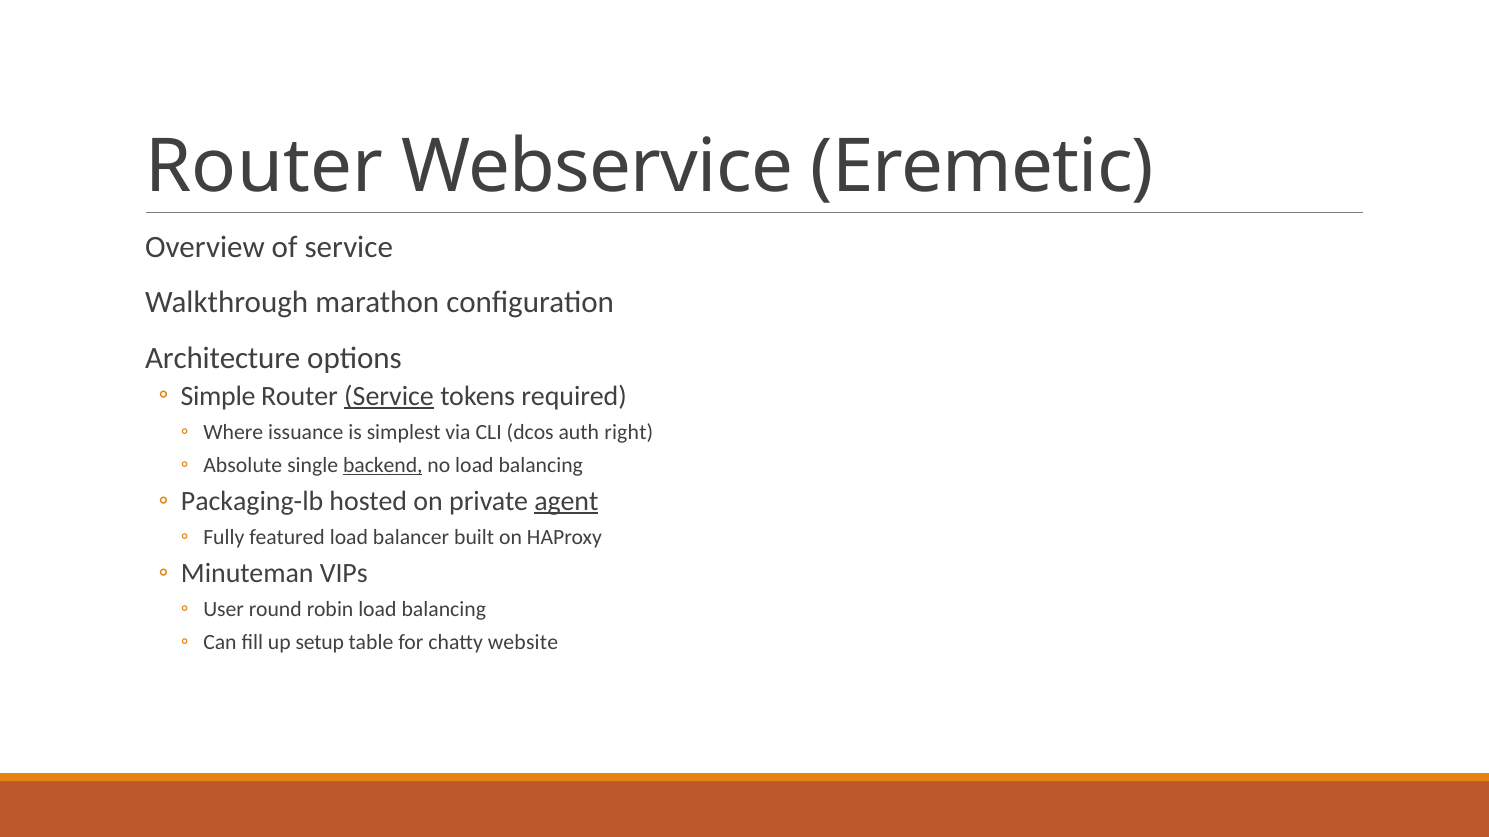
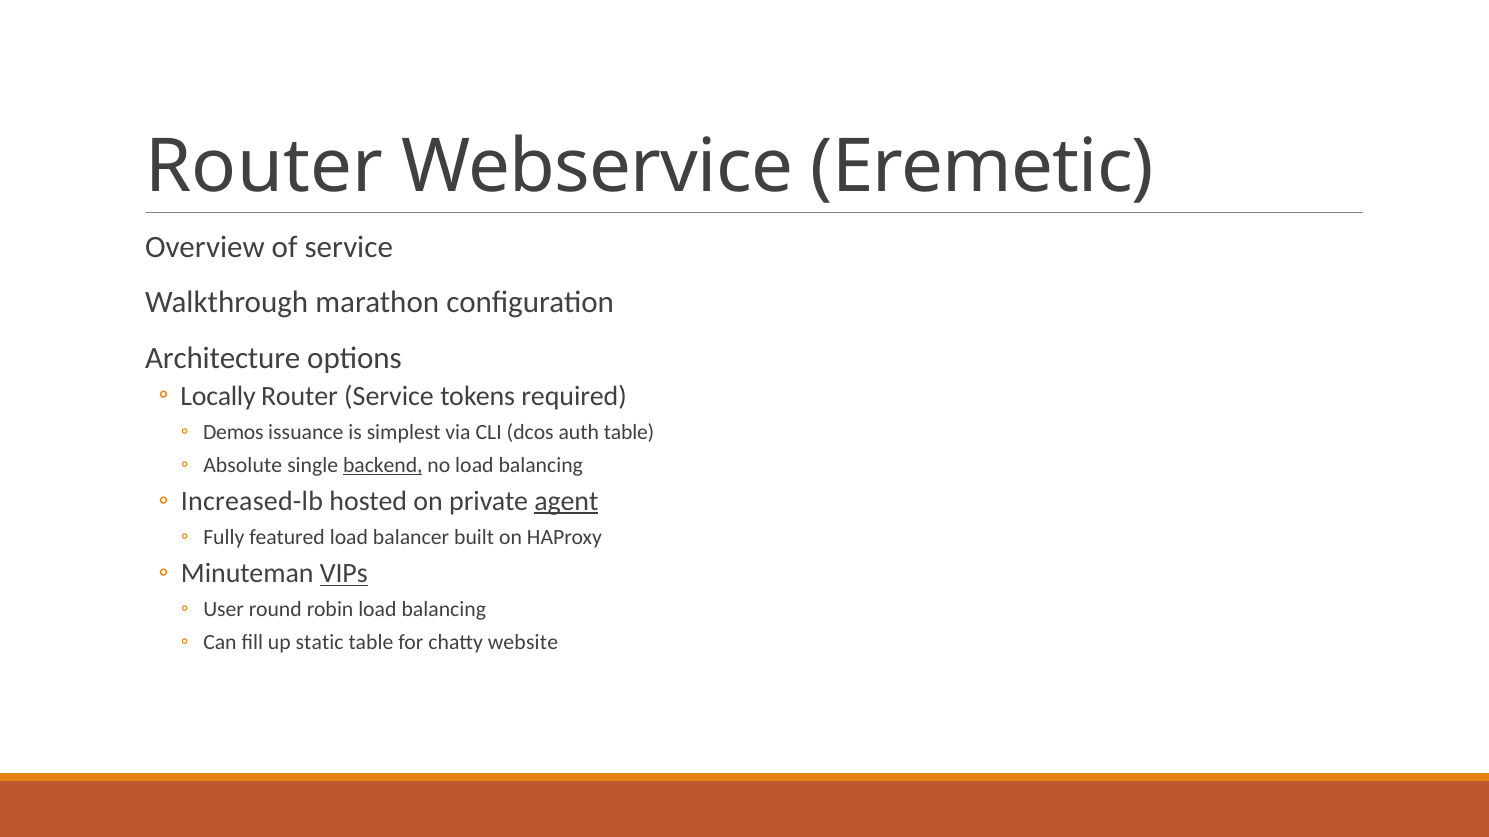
Simple: Simple -> Locally
Service at (389, 396) underline: present -> none
Where: Where -> Demos
auth right: right -> table
Packaging-lb: Packaging-lb -> Increased-lb
VIPs underline: none -> present
setup: setup -> static
